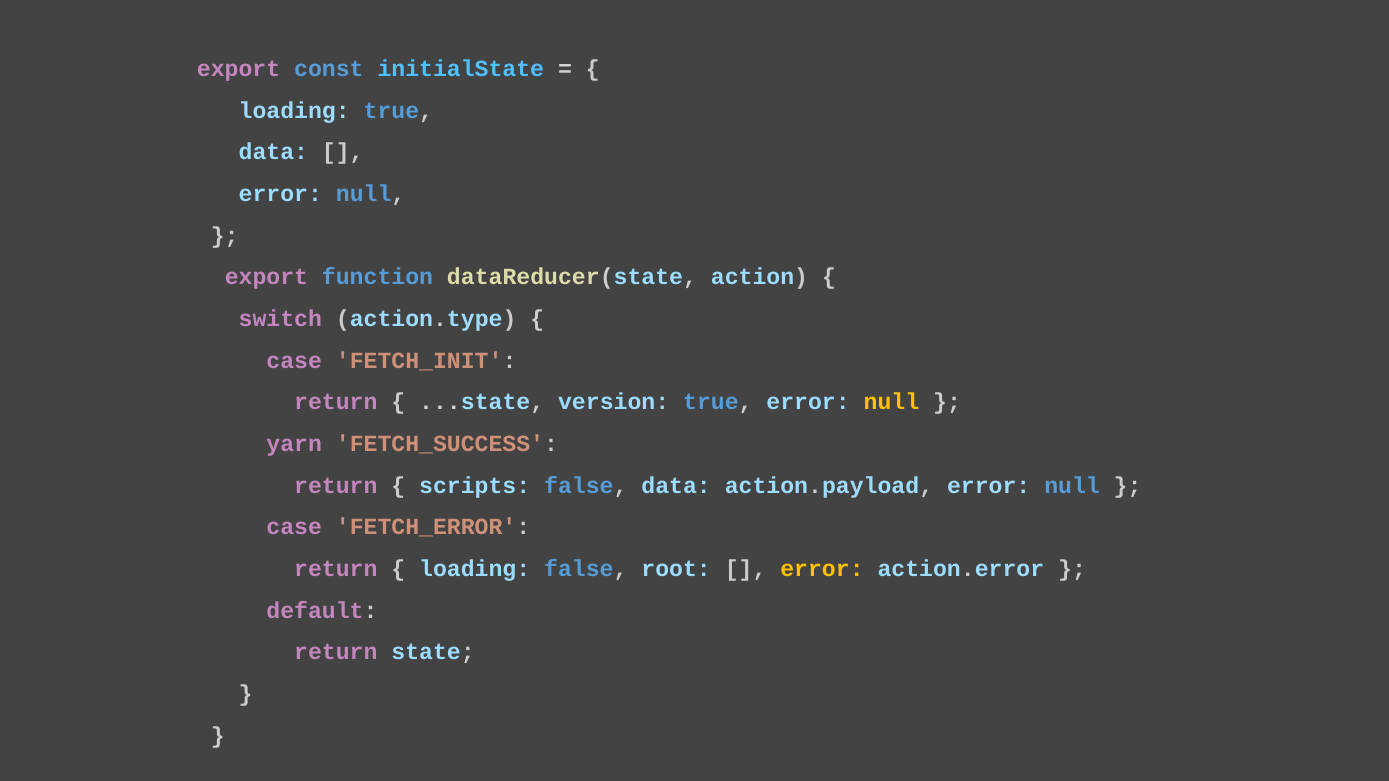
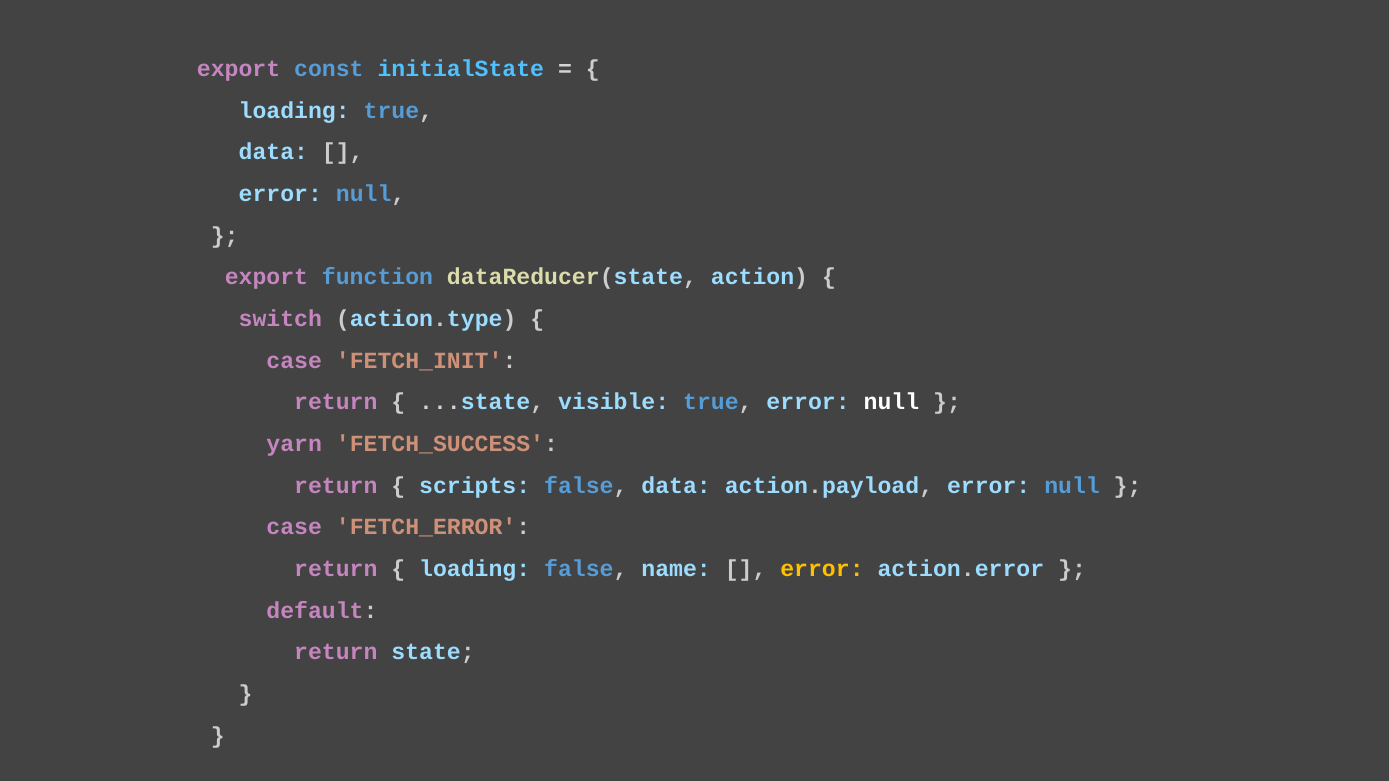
version: version -> visible
null at (891, 402) colour: yellow -> white
root: root -> name
